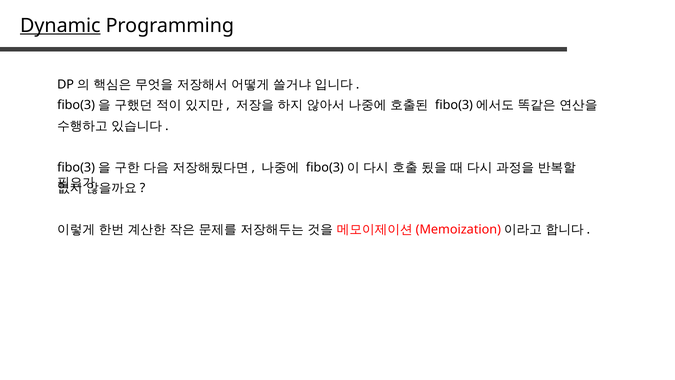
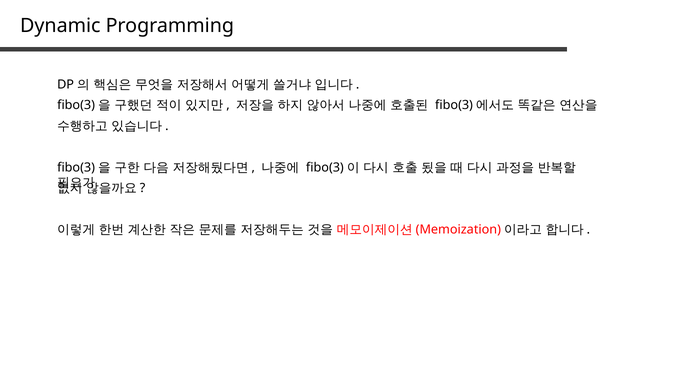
Dynamic underline: present -> none
